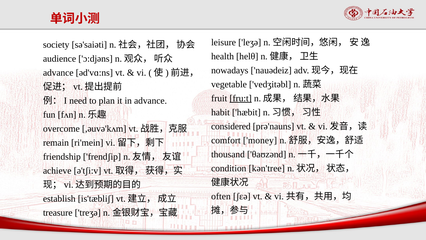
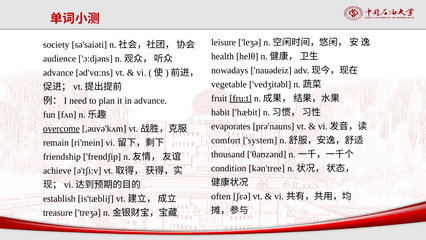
considered: considered -> evaporates
overcome underline: none -> present
money: money -> system
